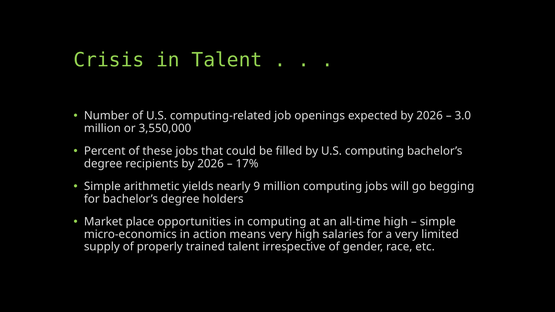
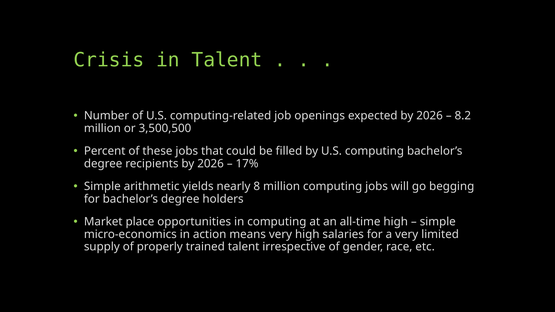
3.0: 3.0 -> 8.2
3,550,000: 3,550,000 -> 3,500,500
9: 9 -> 8
